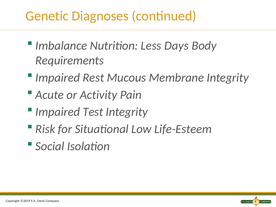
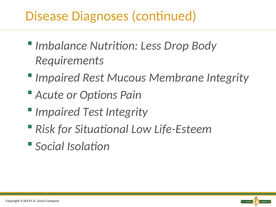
Genetic: Genetic -> Disease
Days: Days -> Drop
Activity: Activity -> Options
